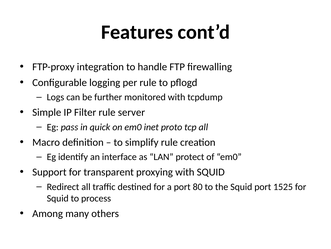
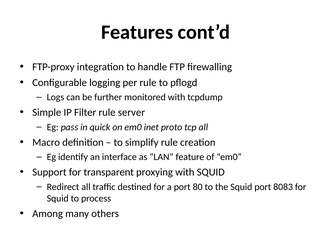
protect: protect -> feature
1525: 1525 -> 8083
